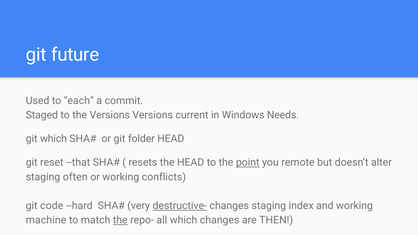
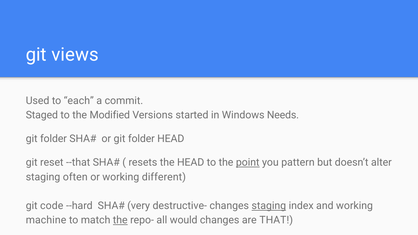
future: future -> views
the Versions: Versions -> Modified
current: current -> started
which at (53, 139): which -> folder
remote: remote -> pattern
conflicts: conflicts -> different
destructive- underline: present -> none
staging at (269, 206) underline: none -> present
all which: which -> would
THEN: THEN -> THAT
